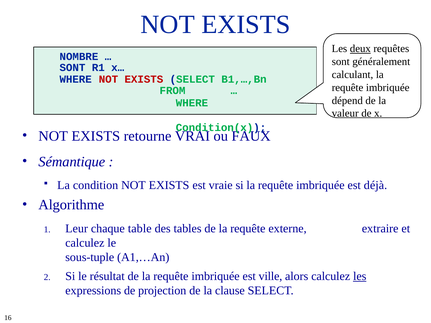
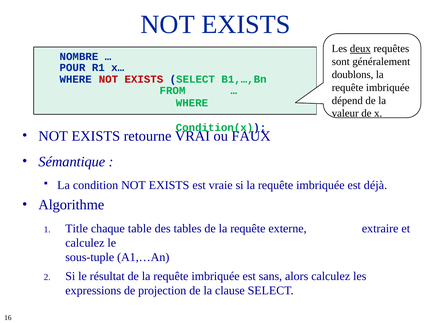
SONT at (72, 68): SONT -> POUR
calculant: calculant -> doublons
Leur: Leur -> Title
ville: ville -> sans
les at (360, 276) underline: present -> none
